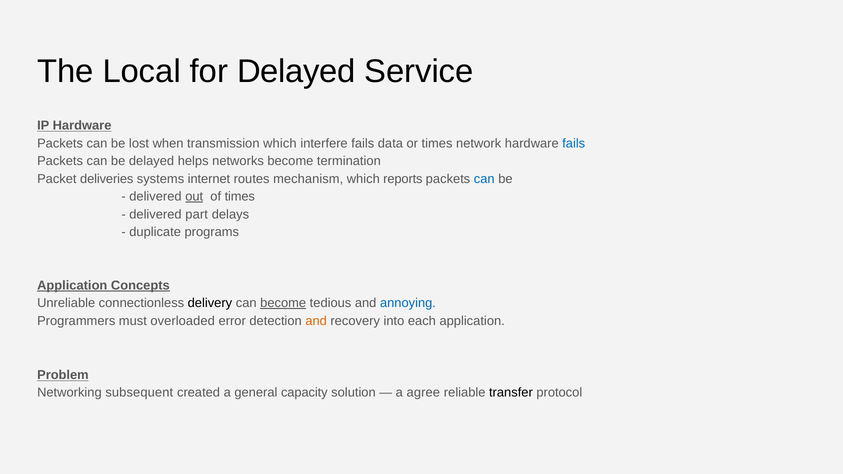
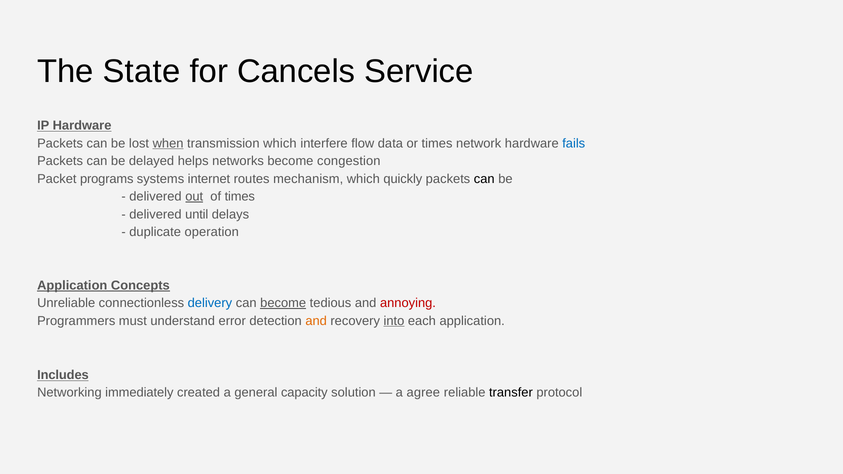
Local: Local -> State
for Delayed: Delayed -> Cancels
when underline: none -> present
interfere fails: fails -> flow
termination: termination -> congestion
deliveries: deliveries -> programs
reports: reports -> quickly
can at (484, 179) colour: blue -> black
part: part -> until
programs: programs -> operation
delivery colour: black -> blue
annoying colour: blue -> red
overloaded: overloaded -> understand
into underline: none -> present
Problem: Problem -> Includes
subsequent: subsequent -> immediately
